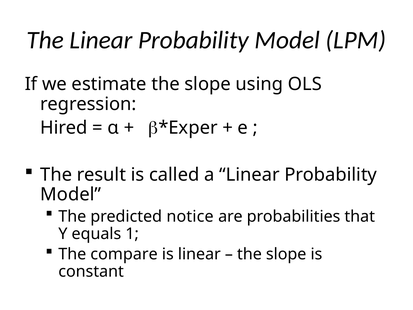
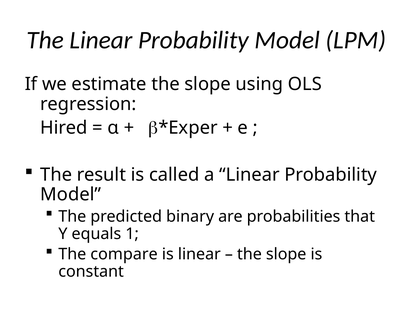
notice: notice -> binary
